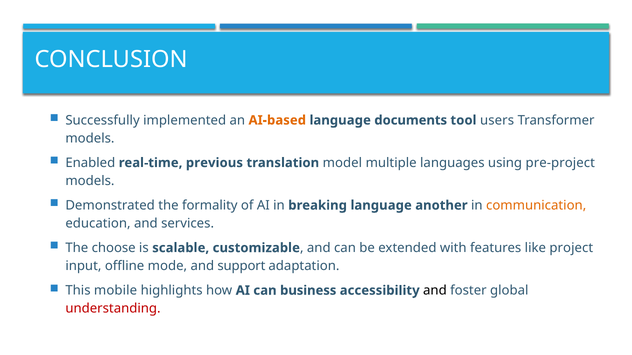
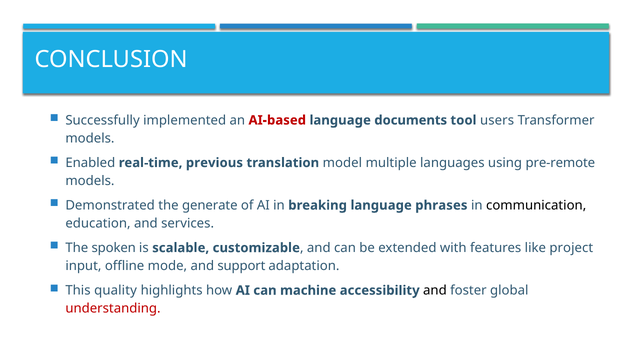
AI-based colour: orange -> red
pre-project: pre-project -> pre-remote
formality: formality -> generate
another: another -> phrases
communication colour: orange -> black
choose: choose -> spoken
mobile: mobile -> quality
business: business -> machine
